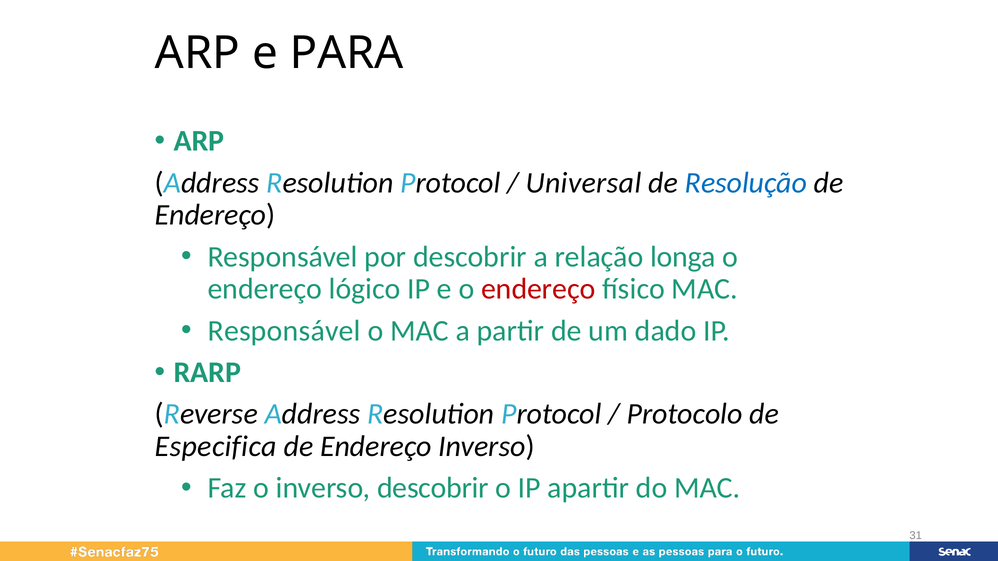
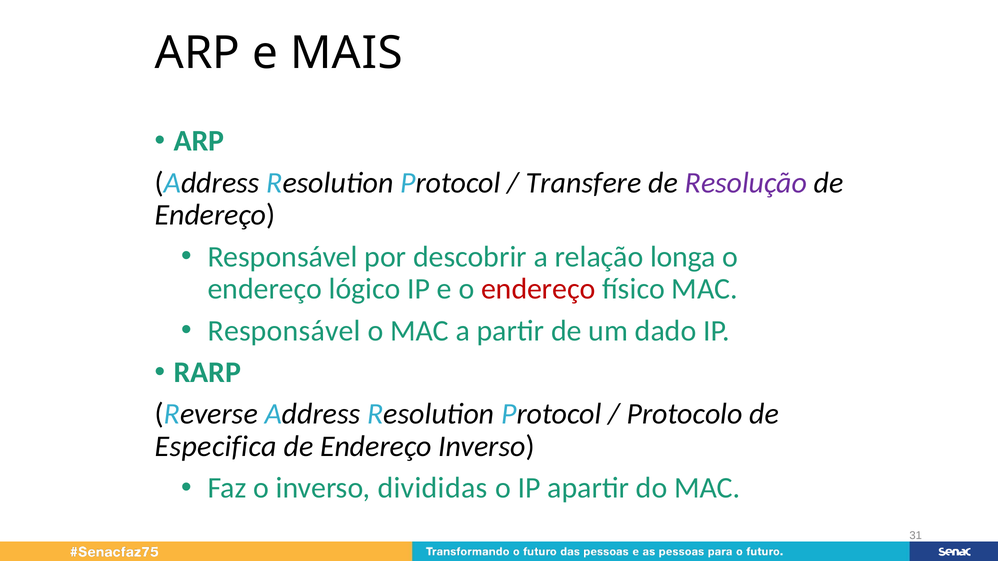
PARA: PARA -> MAIS
Universal: Universal -> Transfere
Resolução colour: blue -> purple
inverso descobrir: descobrir -> divididas
